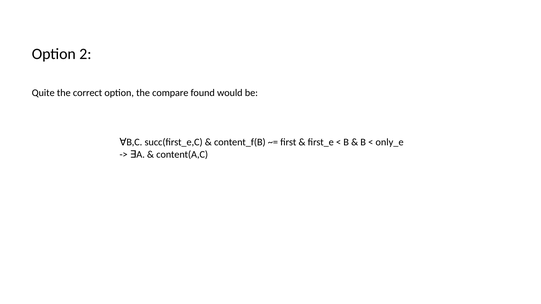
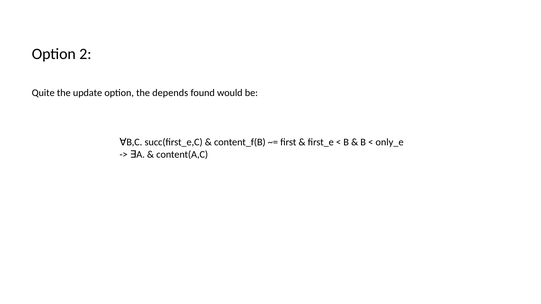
correct: correct -> update
compare: compare -> depends
